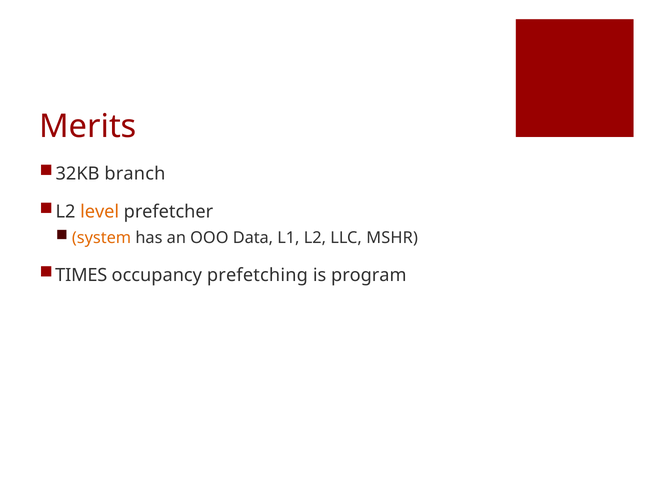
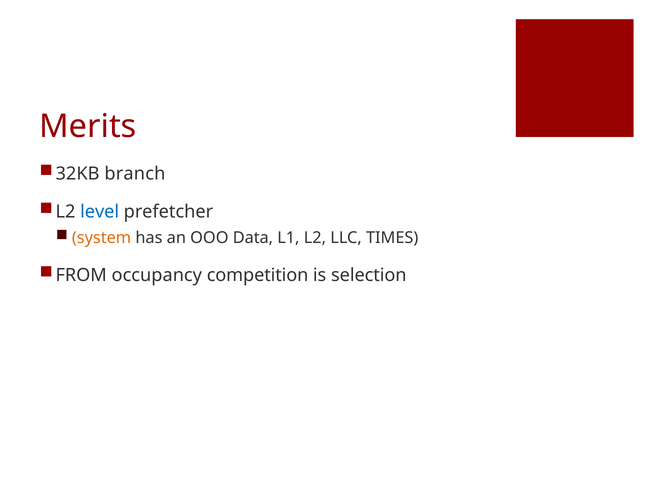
level colour: orange -> blue
MSHR: MSHR -> TIMES
TIMES: TIMES -> FROM
prefetching: prefetching -> competition
program: program -> selection
